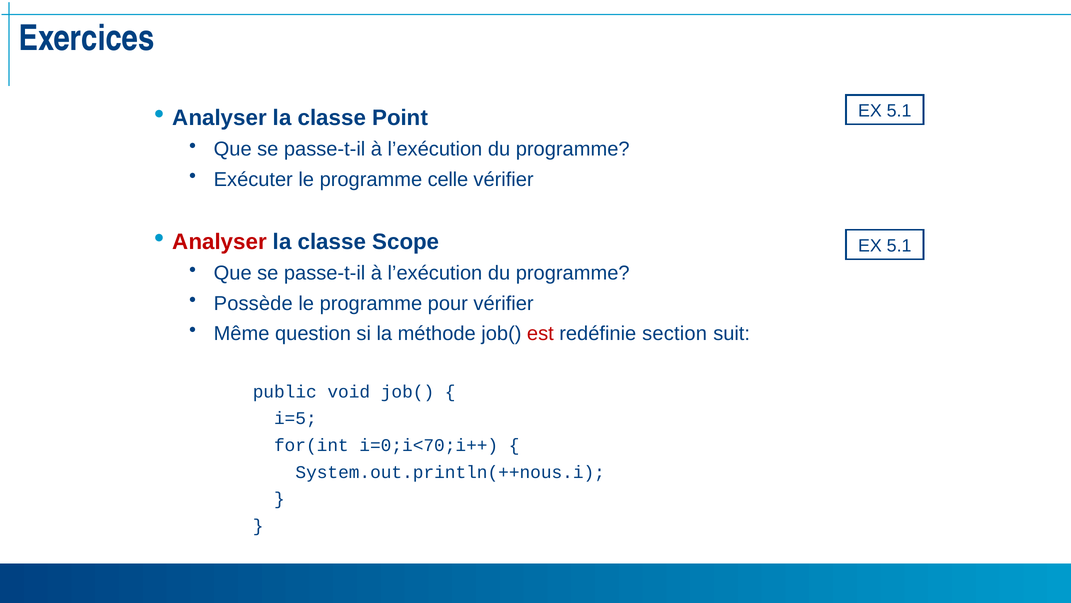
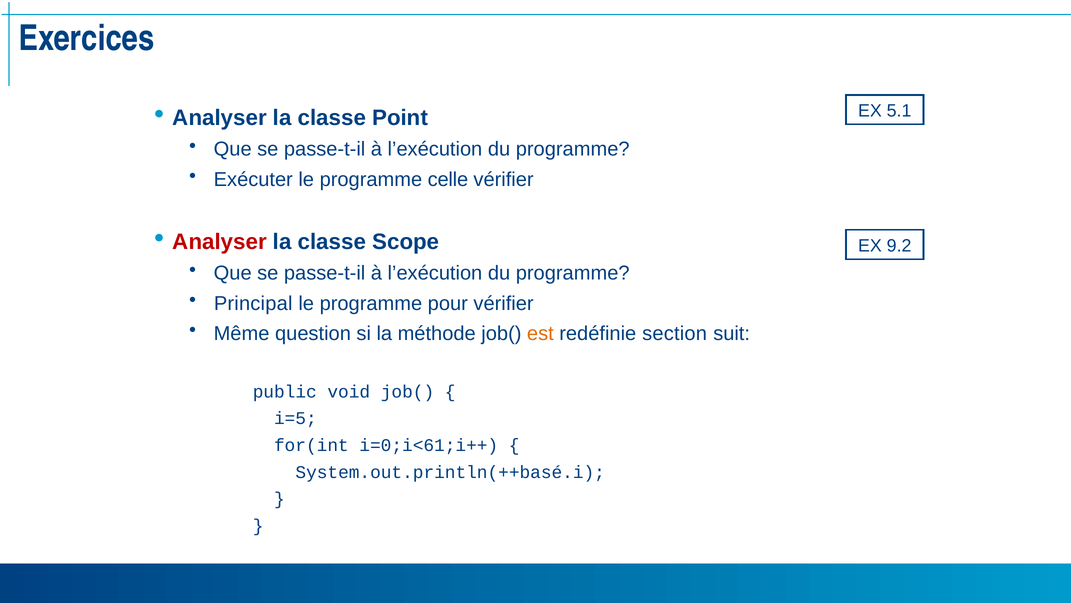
5.1 at (899, 246): 5.1 -> 9.2
Possède: Possède -> Principal
est colour: red -> orange
i=0;i<70;i++: i=0;i<70;i++ -> i=0;i<61;i++
System.out.println(++nous.i: System.out.println(++nous.i -> System.out.println(++basé.i
